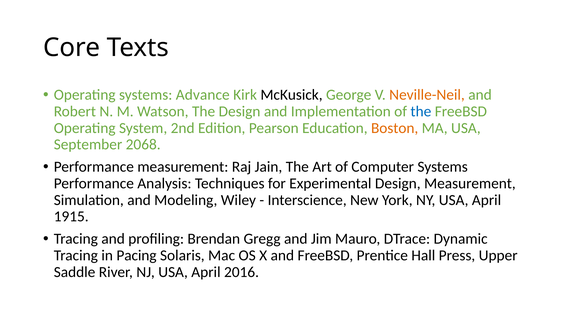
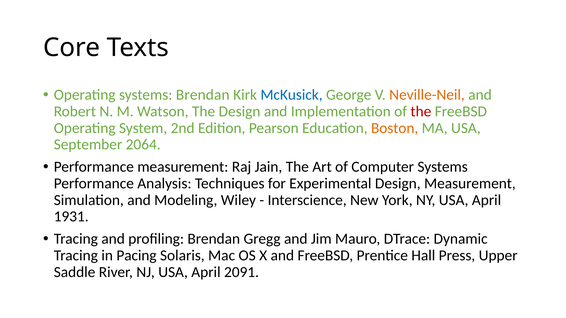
systems Advance: Advance -> Brendan
McKusick colour: black -> blue
the at (421, 112) colour: blue -> red
2068: 2068 -> 2064
1915: 1915 -> 1931
2016: 2016 -> 2091
